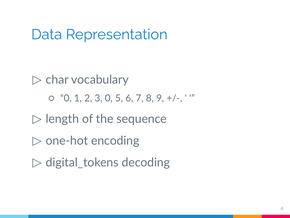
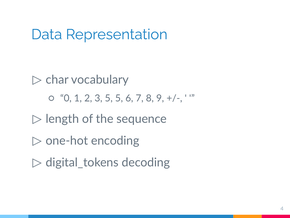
3 0: 0 -> 5
